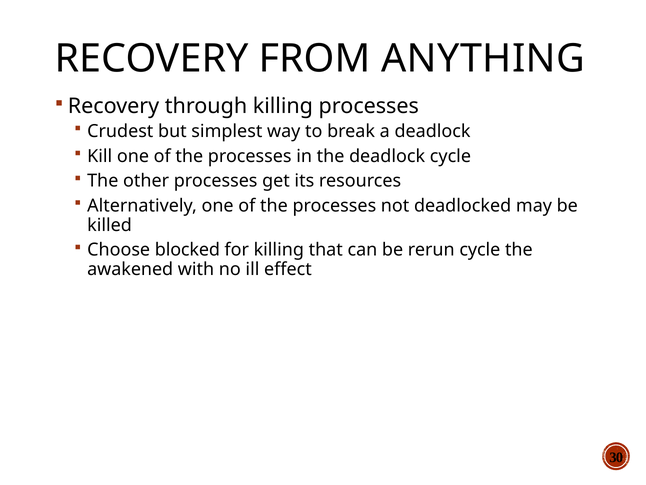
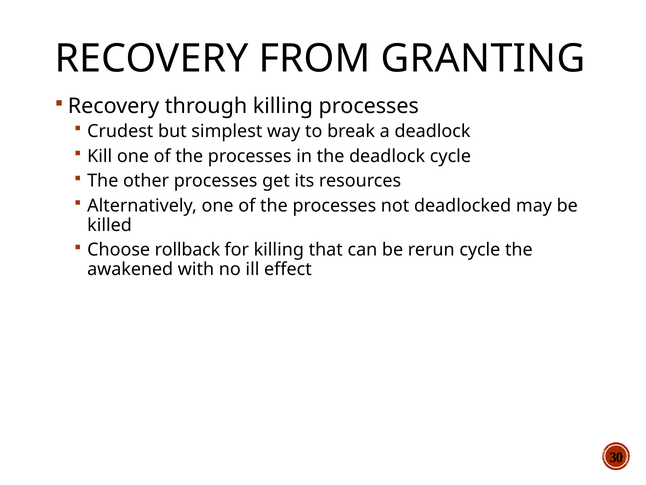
ANYTHING: ANYTHING -> GRANTING
blocked: blocked -> rollback
